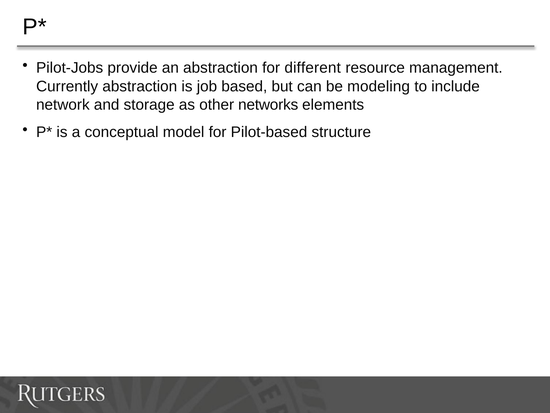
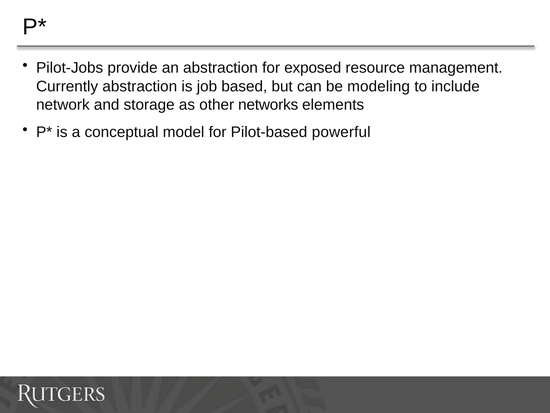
different: different -> exposed
structure: structure -> powerful
